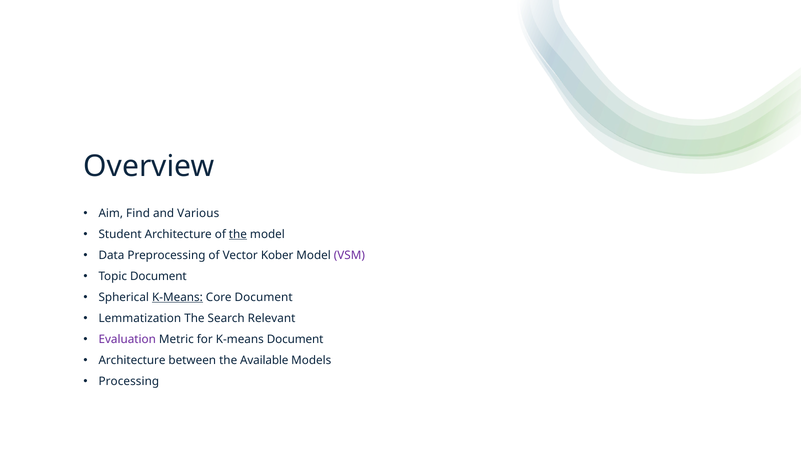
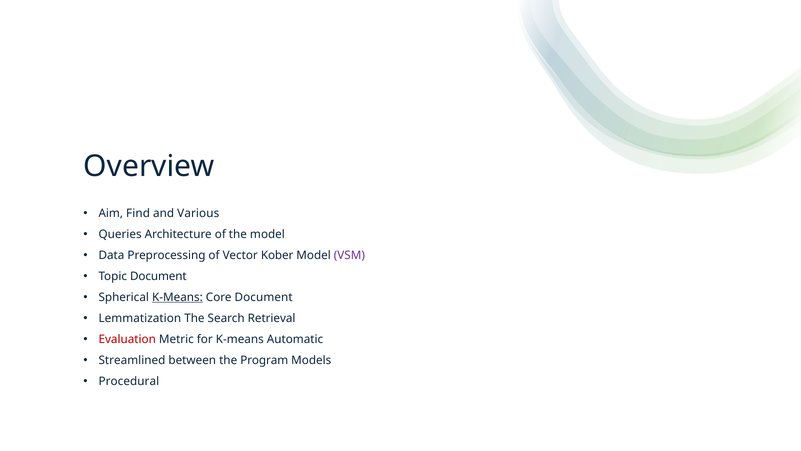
Student: Student -> Queries
the at (238, 234) underline: present -> none
Relevant: Relevant -> Retrieval
Evaluation colour: purple -> red
K-means Document: Document -> Automatic
Architecture at (132, 360): Architecture -> Streamlined
Available: Available -> Program
Processing: Processing -> Procedural
